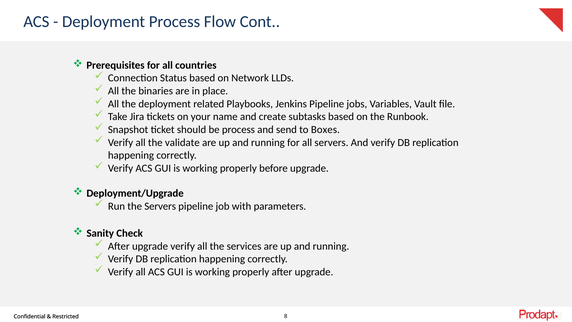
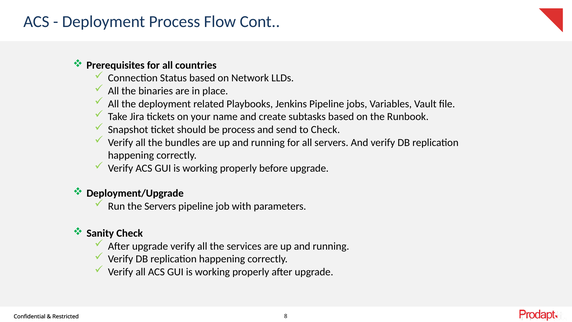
to Boxes: Boxes -> Check
validate: validate -> bundles
